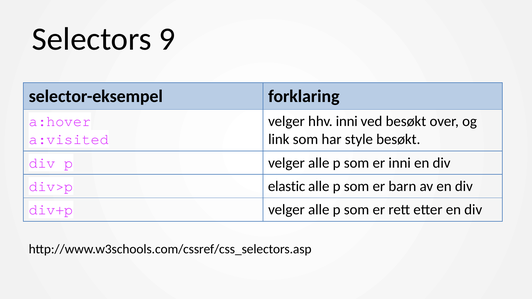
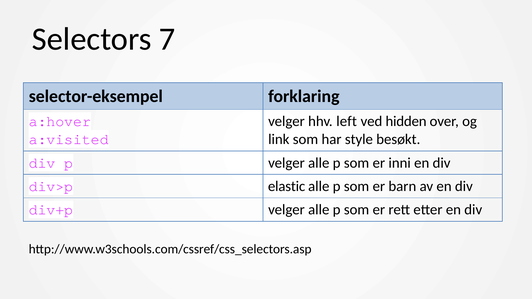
9: 9 -> 7
hhv inni: inni -> left
ved besøkt: besøkt -> hidden
